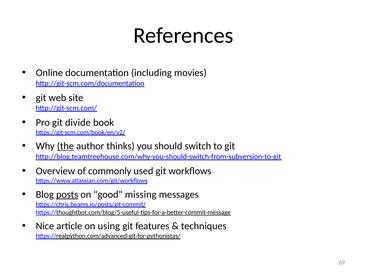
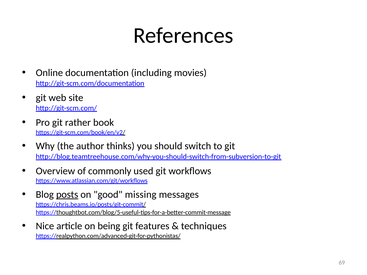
divide: divide -> rather
the underline: present -> none
using: using -> being
